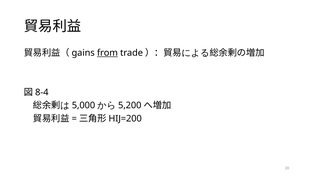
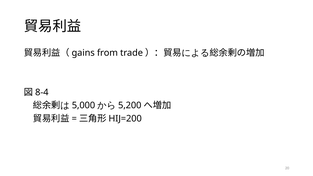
from underline: present -> none
